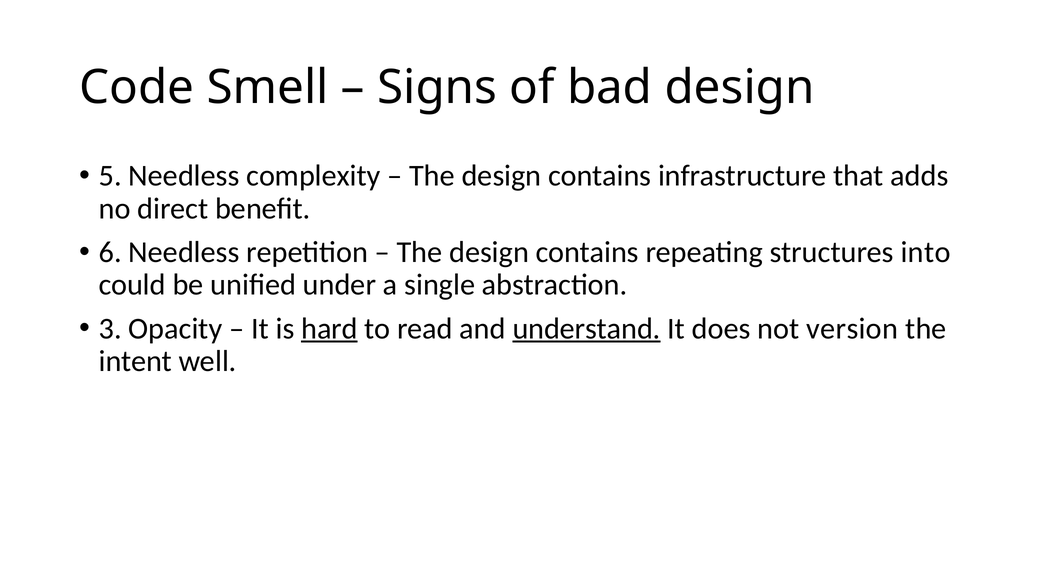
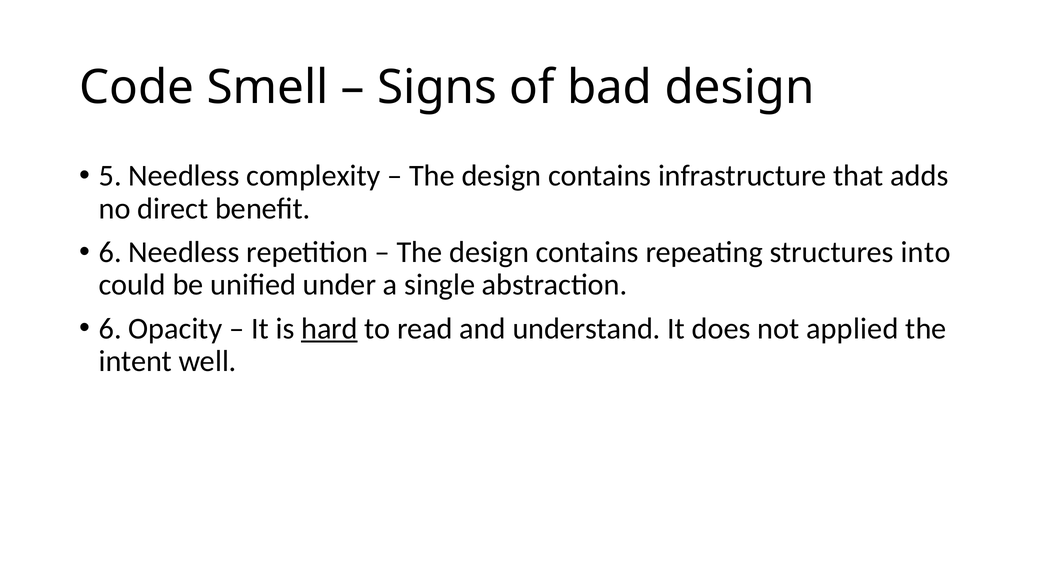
3 at (110, 328): 3 -> 6
understand underline: present -> none
version: version -> applied
